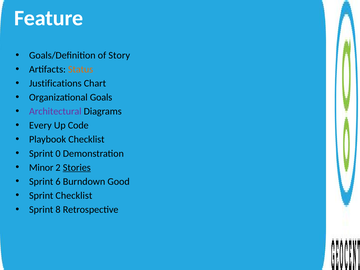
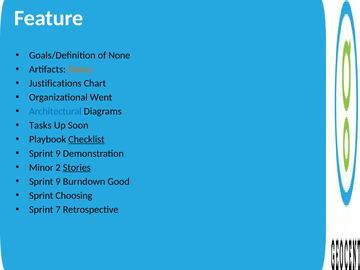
Story: Story -> None
Goals: Goals -> Went
Architectural colour: purple -> blue
Every: Every -> Tasks
Code: Code -> Soon
Checklist at (86, 139) underline: none -> present
0 at (58, 153): 0 -> 9
6 at (58, 181): 6 -> 9
Sprint Checklist: Checklist -> Choosing
8: 8 -> 7
